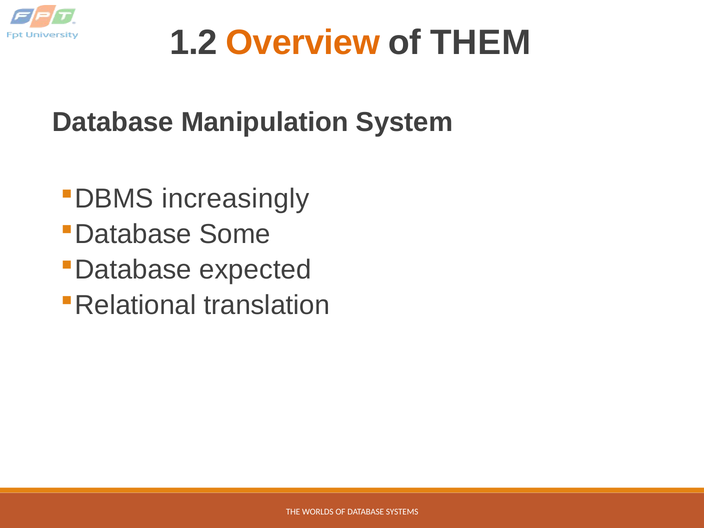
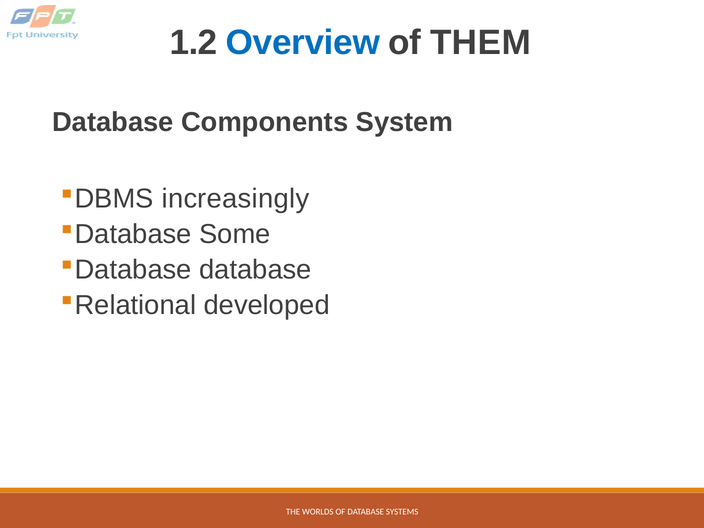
Overview colour: orange -> blue
Manipulation: Manipulation -> Components
expected at (255, 270): expected -> database
translation: translation -> developed
